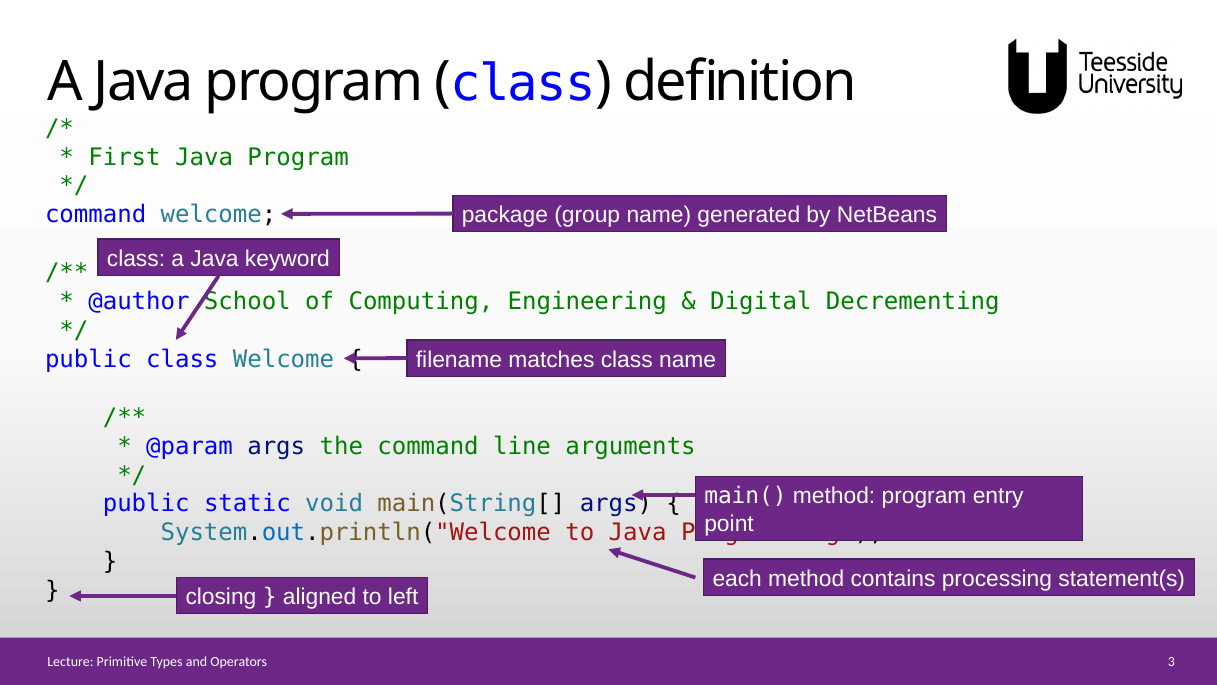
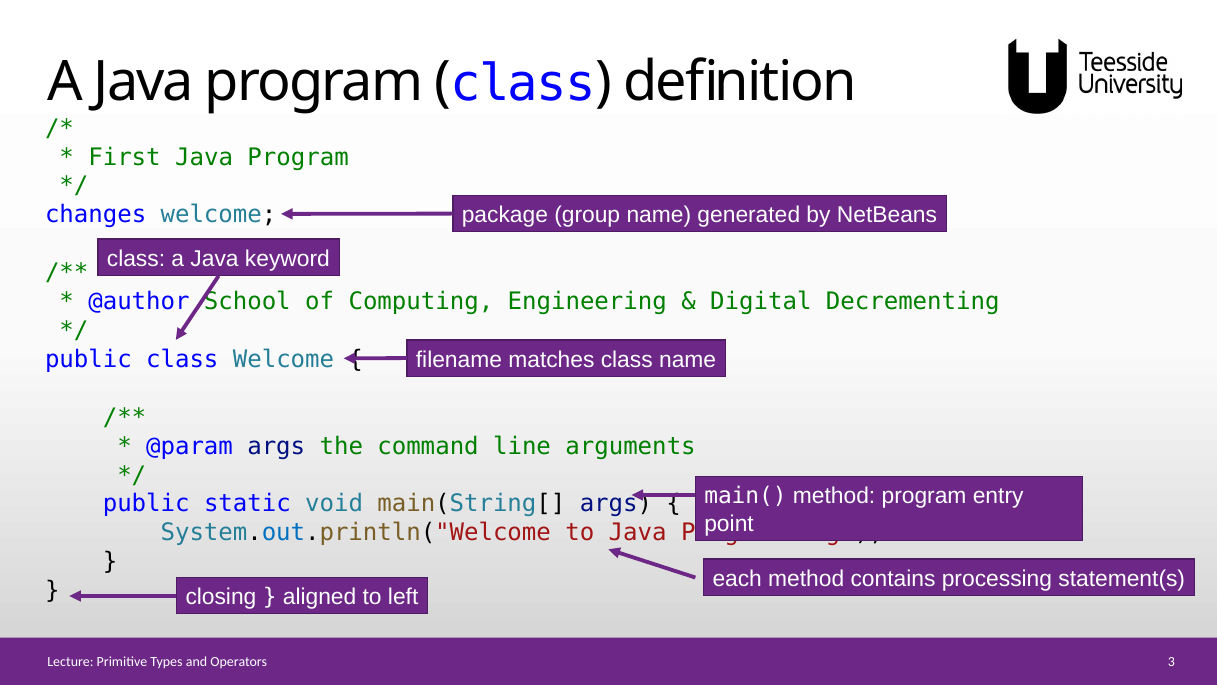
command at (96, 215): command -> changes
